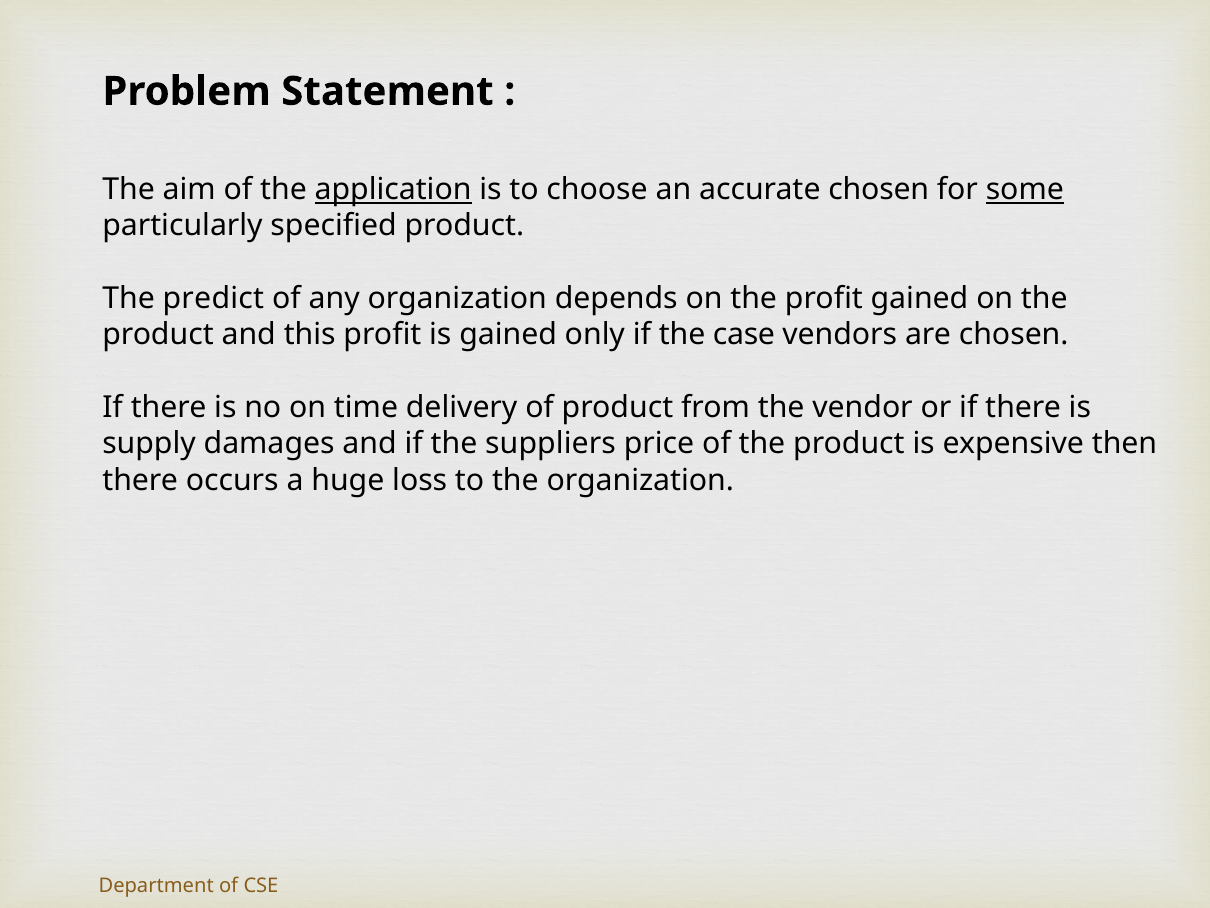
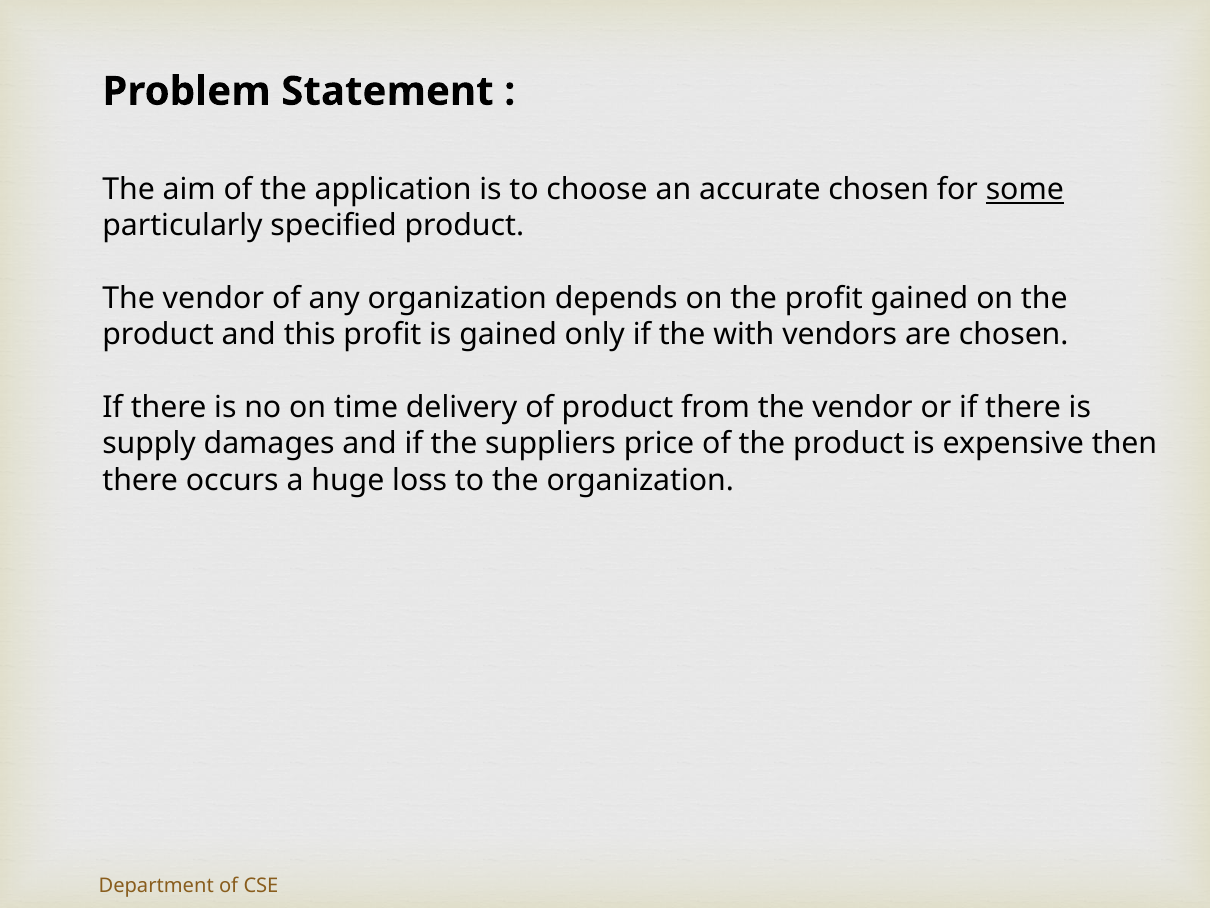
application underline: present -> none
predict at (213, 298): predict -> vendor
case: case -> with
